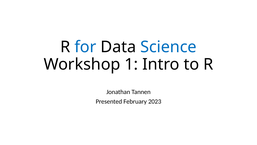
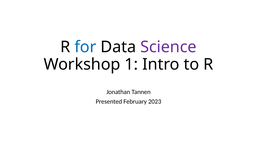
Science colour: blue -> purple
